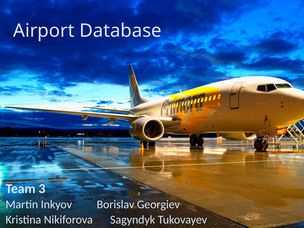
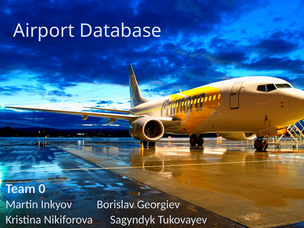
3: 3 -> 0
